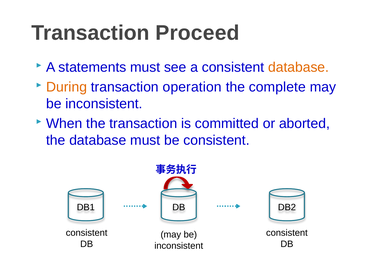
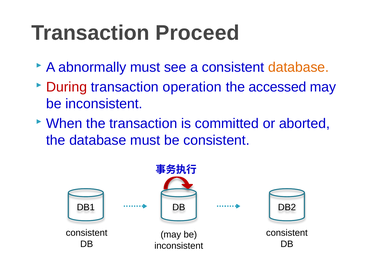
statements: statements -> abnormally
During colour: orange -> red
complete: complete -> accessed
